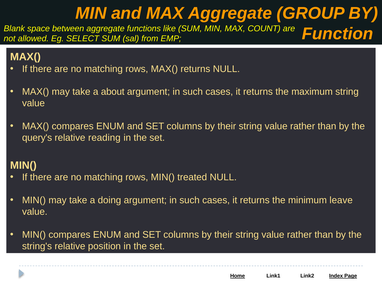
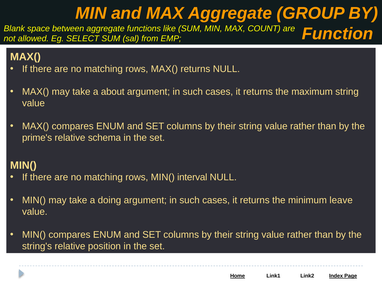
query's: query's -> prime's
reading: reading -> schema
treated: treated -> interval
